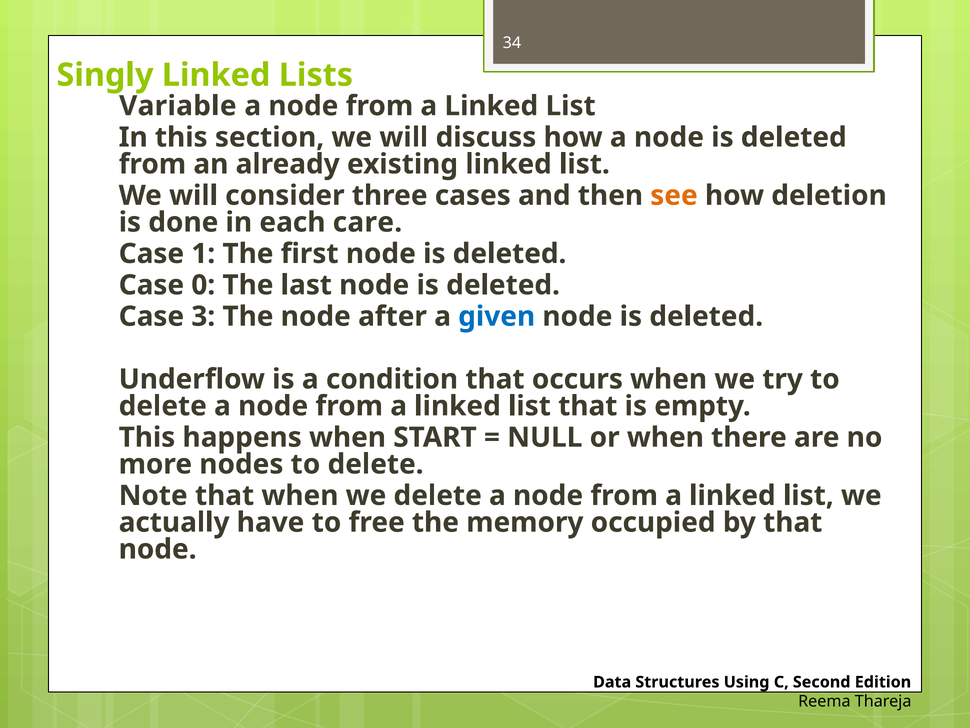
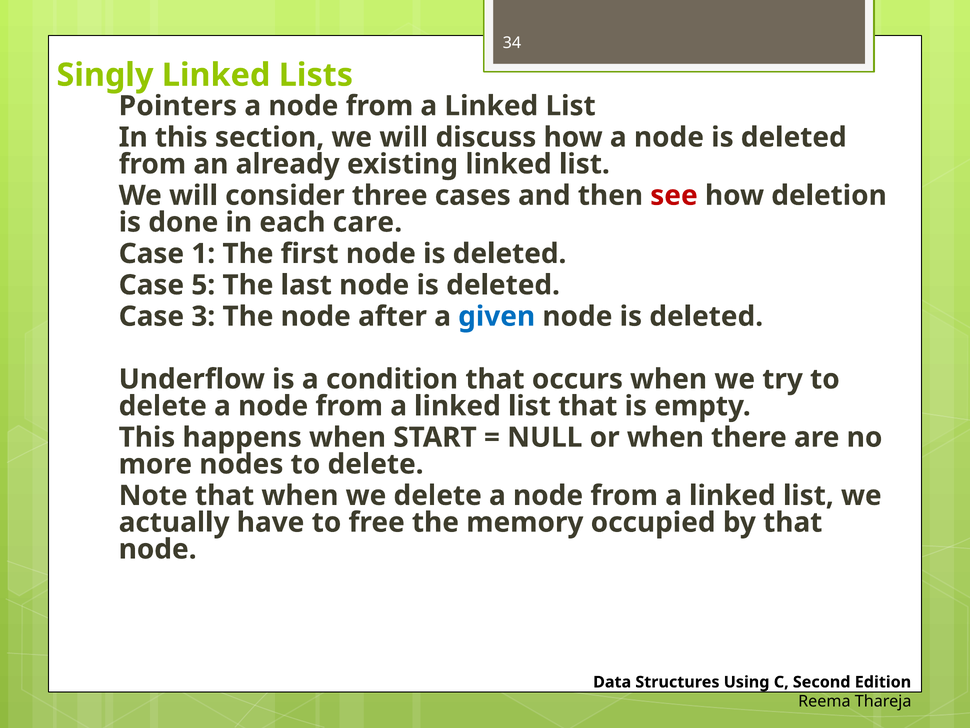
Variable: Variable -> Pointers
see colour: orange -> red
0: 0 -> 5
